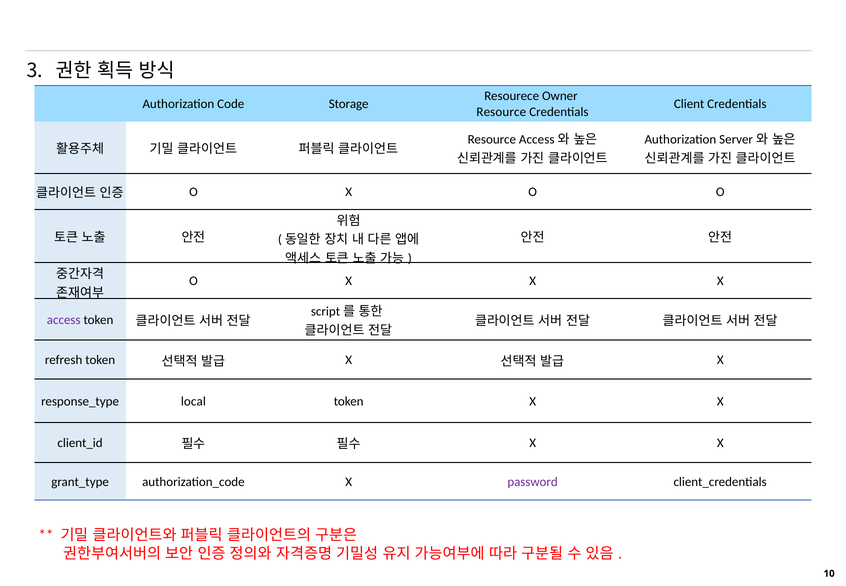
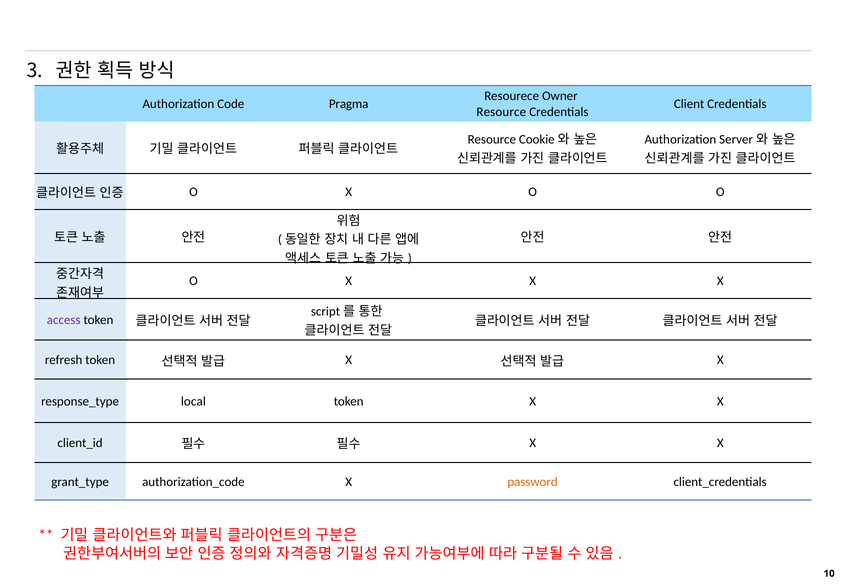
Storage: Storage -> Pragma
Resource Access: Access -> Cookie
password colour: purple -> orange
